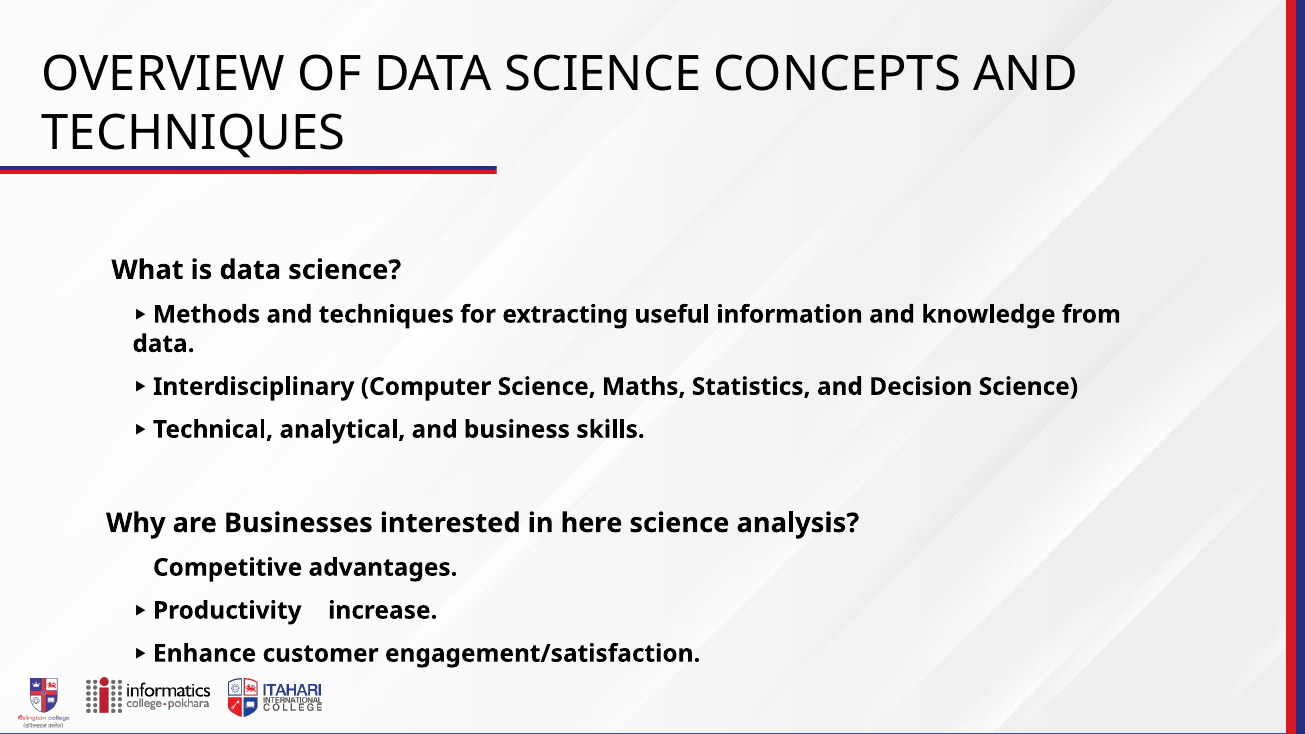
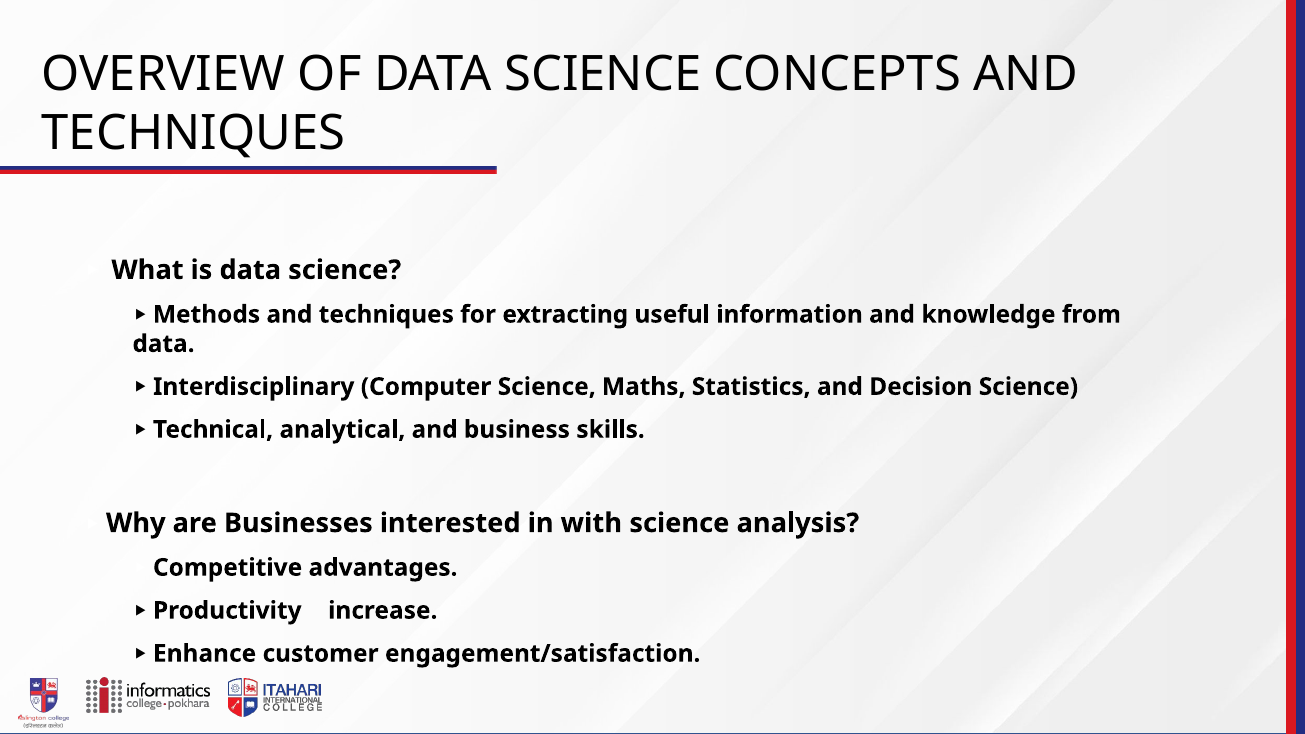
here: here -> with
